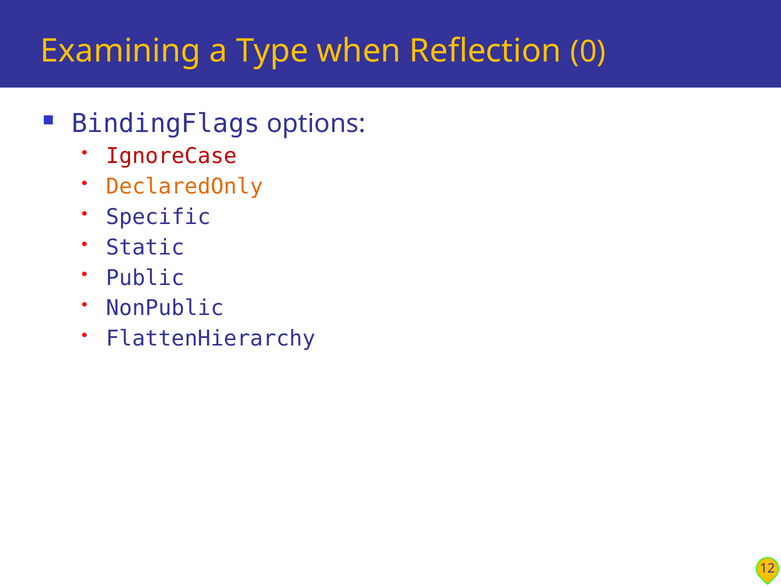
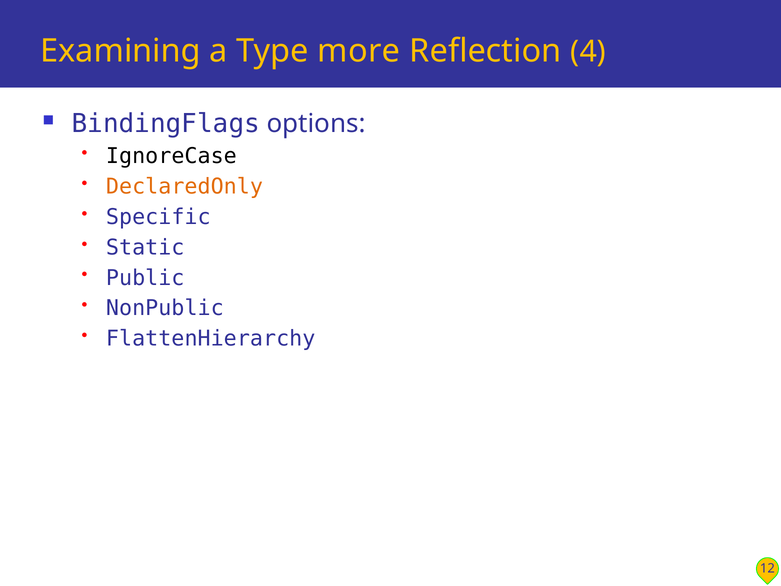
when: when -> more
0: 0 -> 4
IgnoreCase colour: red -> black
